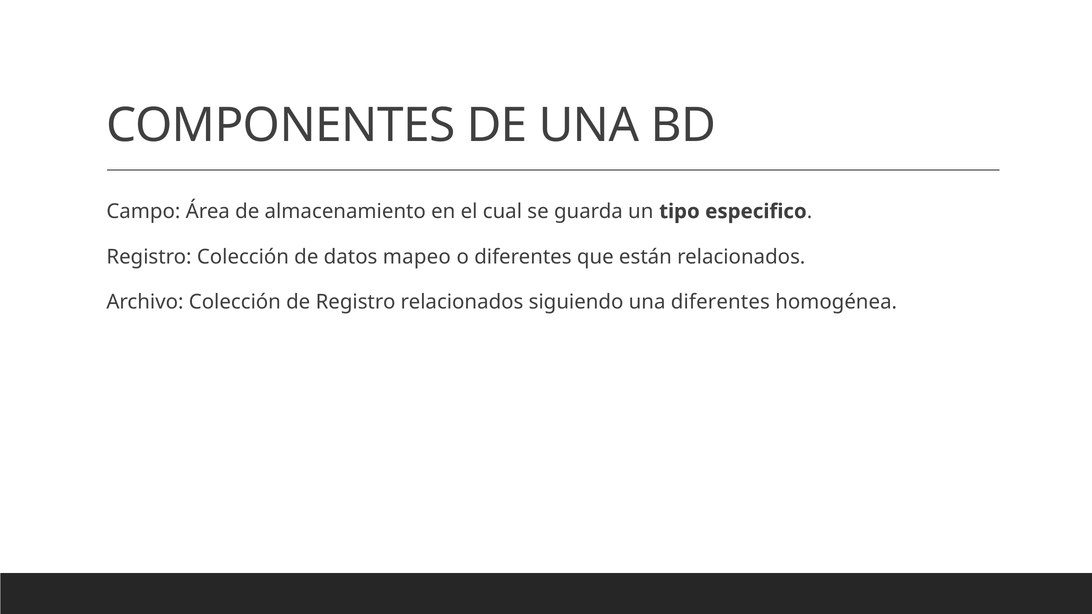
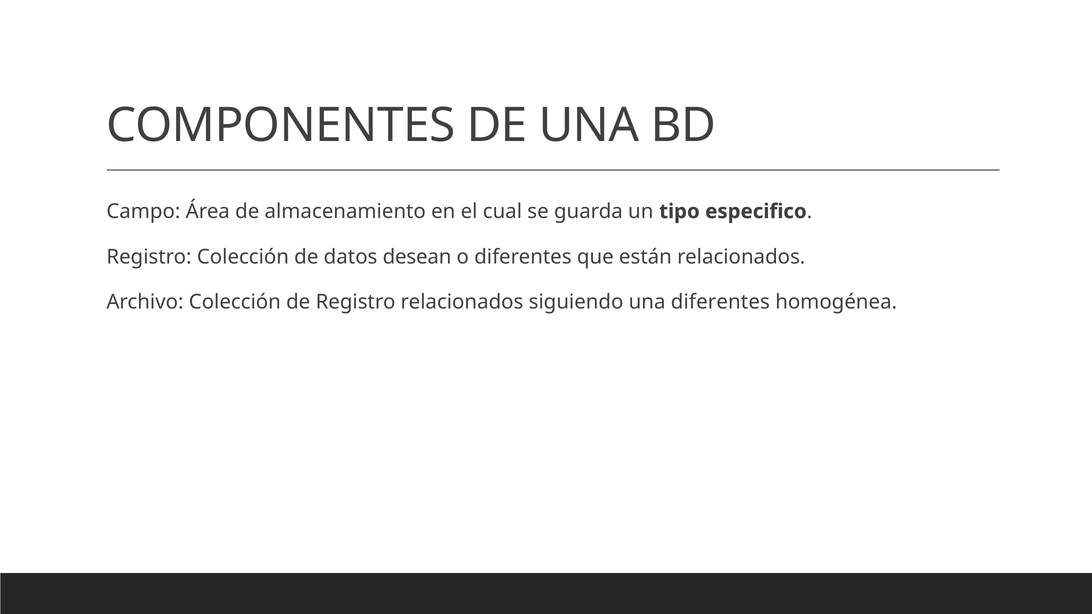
mapeo: mapeo -> desean
